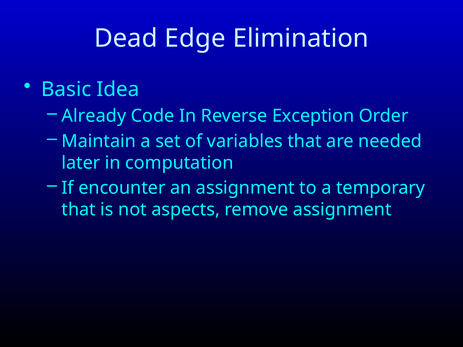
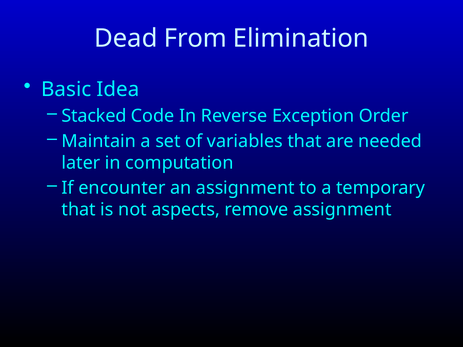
Edge: Edge -> From
Already: Already -> Stacked
